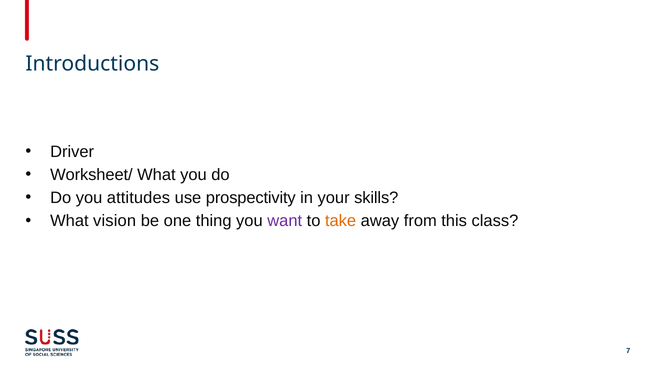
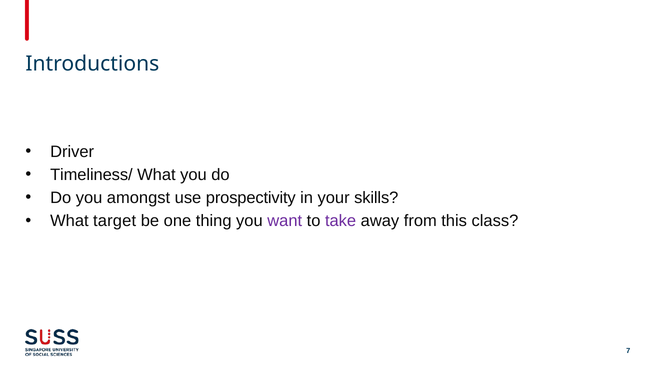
Worksheet/: Worksheet/ -> Timeliness/
attitudes: attitudes -> amongst
vision: vision -> target
take colour: orange -> purple
